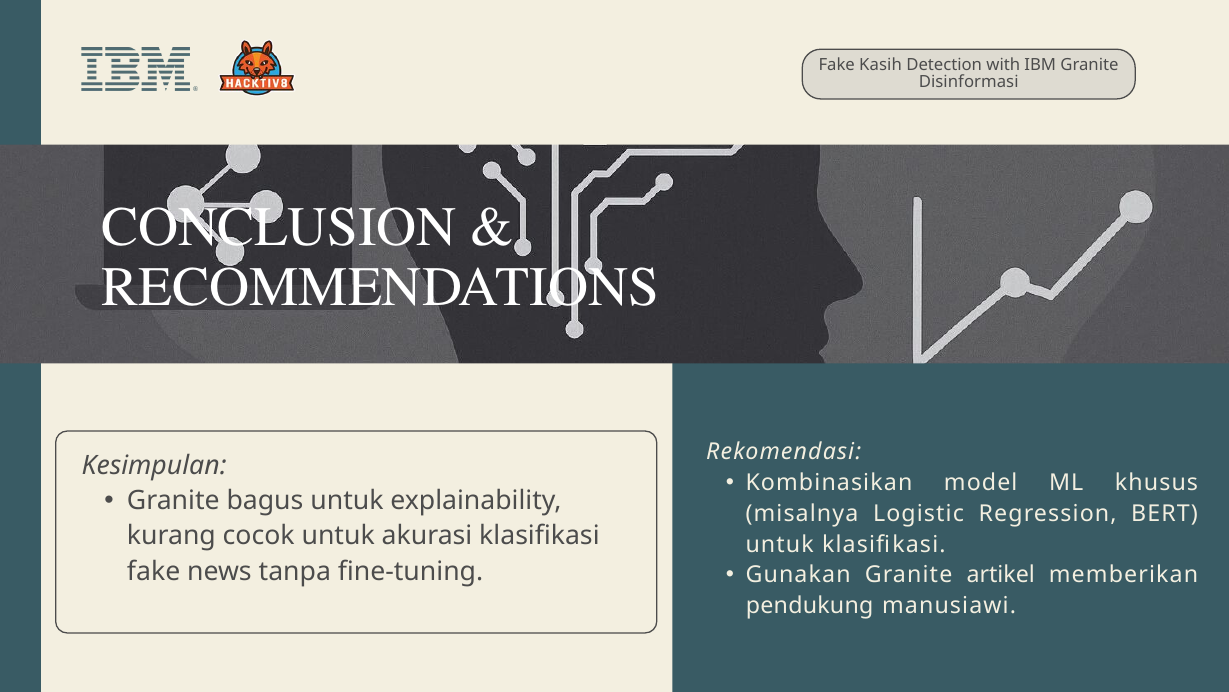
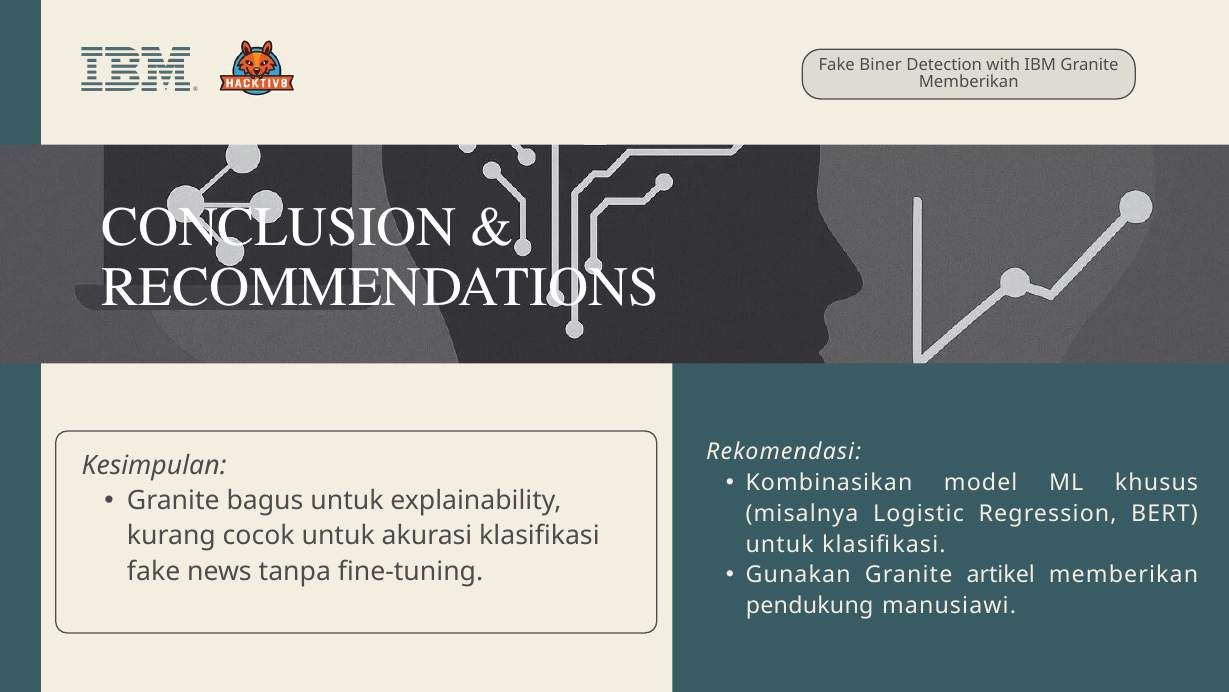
Kasih: Kasih -> Biner
Disinformasi at (969, 82): Disinformasi -> Memberikan
